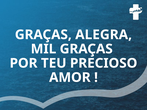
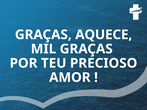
ALEGRA: ALEGRA -> AQUECE
